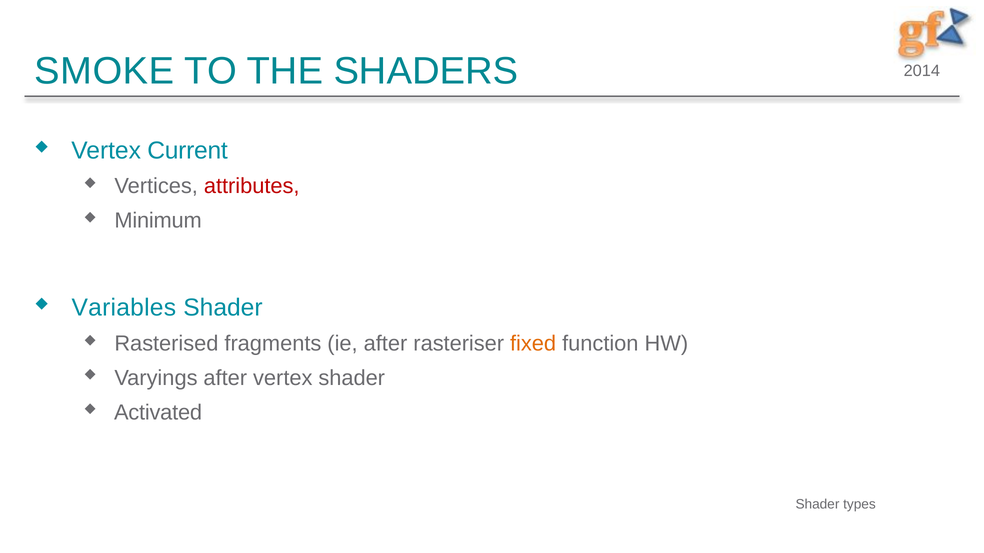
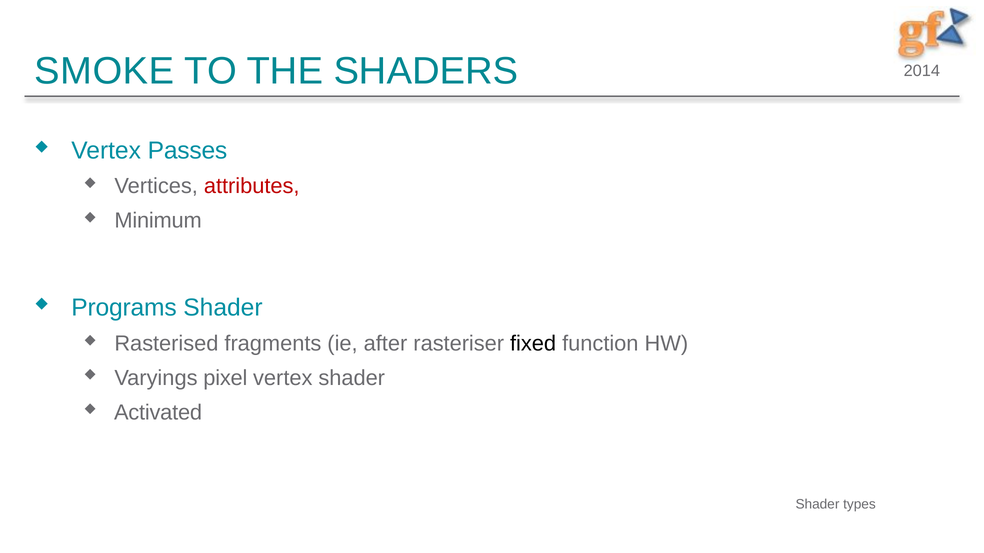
Current: Current -> Passes
Variables: Variables -> Programs
fixed colour: orange -> black
Varyings after: after -> pixel
